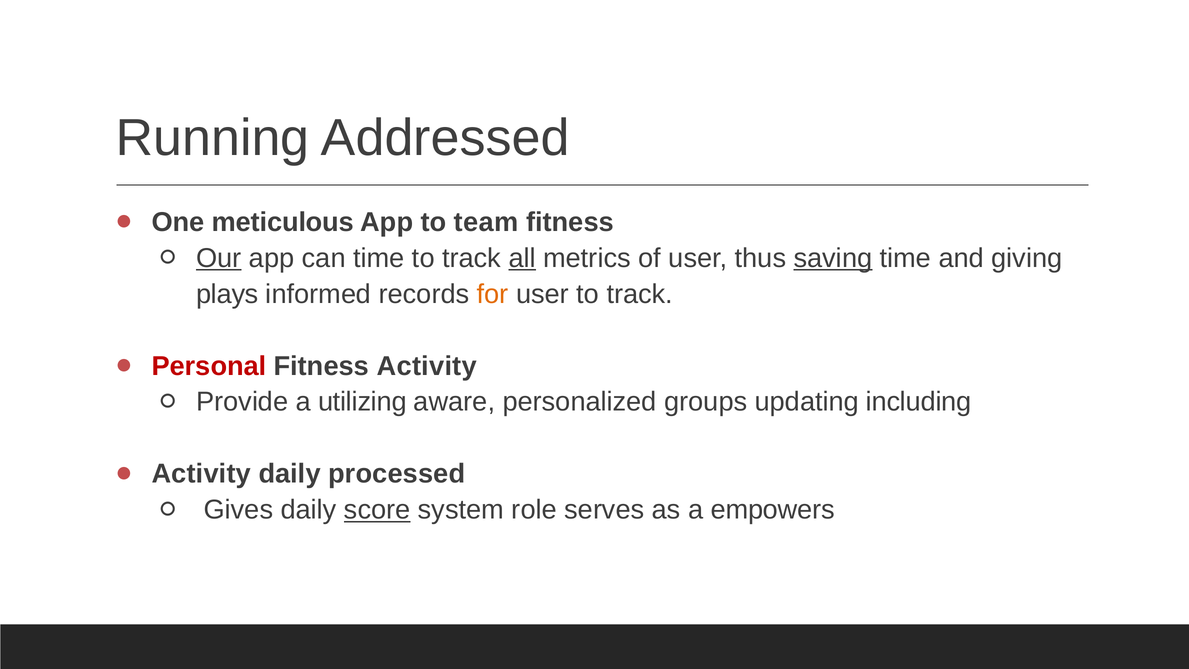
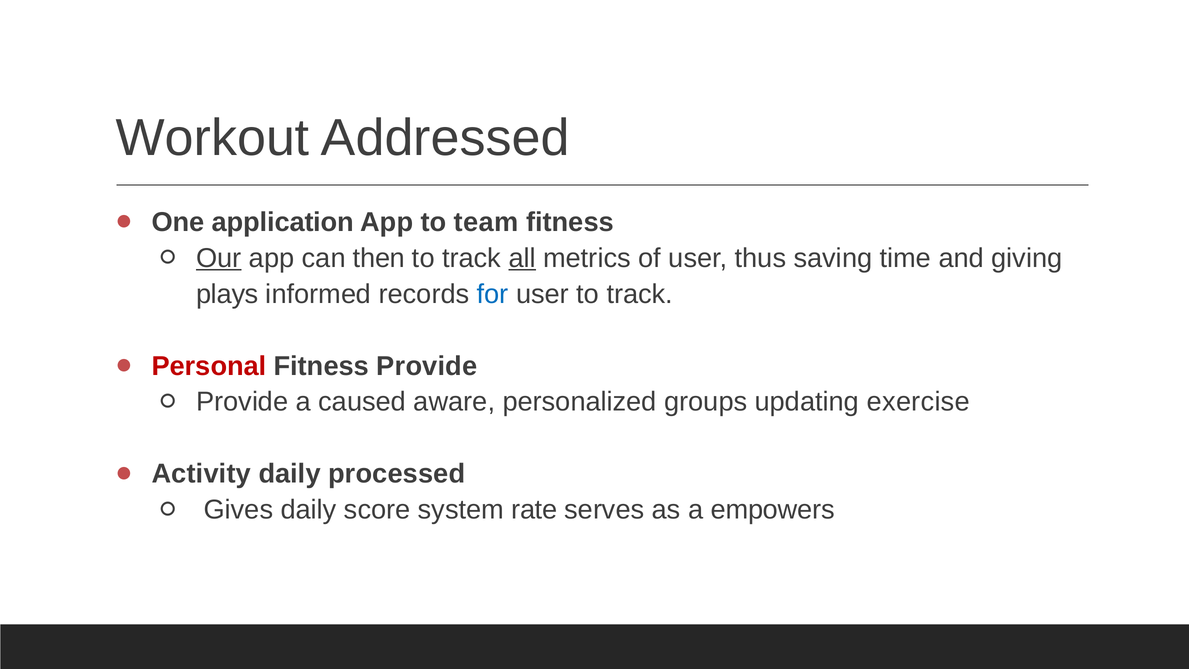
Running: Running -> Workout
meticulous: meticulous -> application
can time: time -> then
saving underline: present -> none
for colour: orange -> blue
Fitness Activity: Activity -> Provide
utilizing: utilizing -> caused
including: including -> exercise
score underline: present -> none
role: role -> rate
